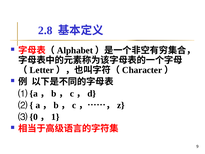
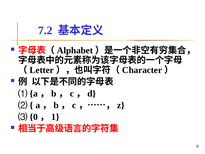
2.8: 2.8 -> 7.2
